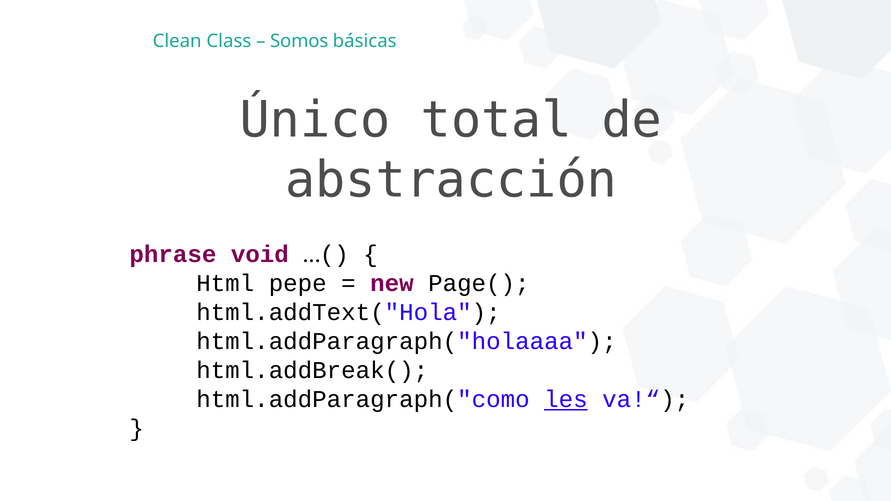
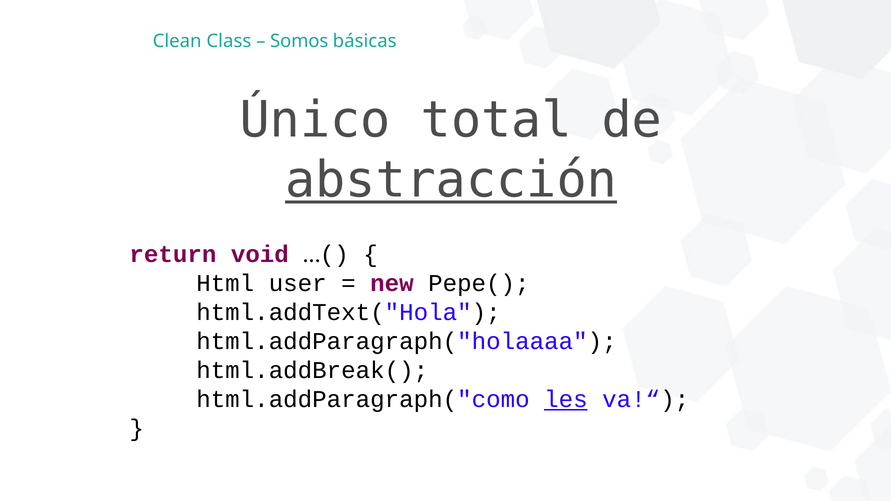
abstracción underline: none -> present
phrase: phrase -> return
pepe: pepe -> user
Page(: Page( -> Pepe(
